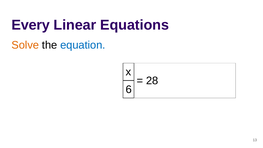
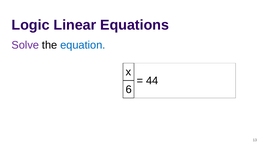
Every: Every -> Logic
Solve colour: orange -> purple
28: 28 -> 44
